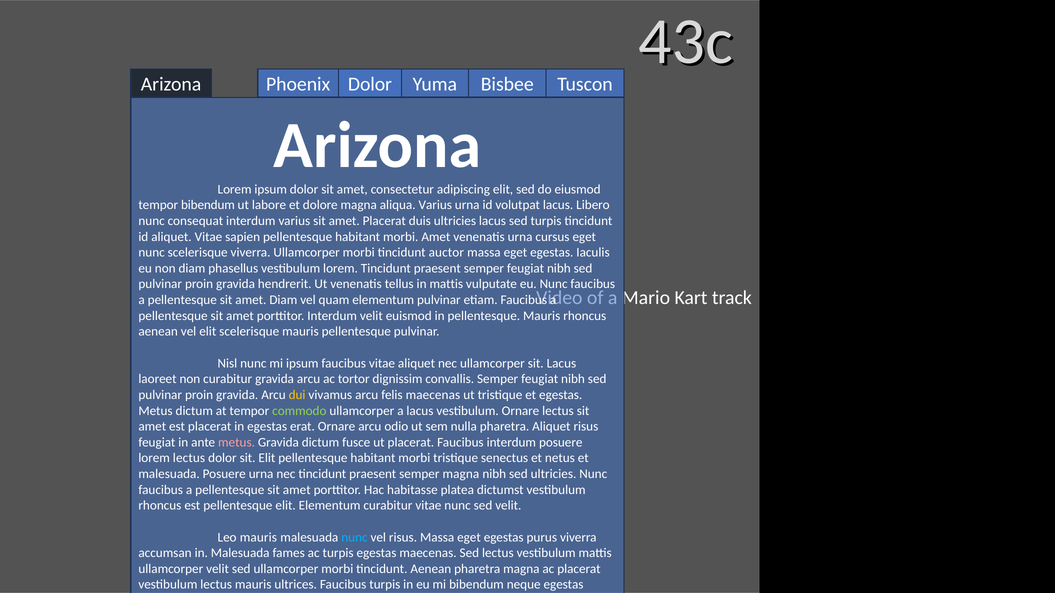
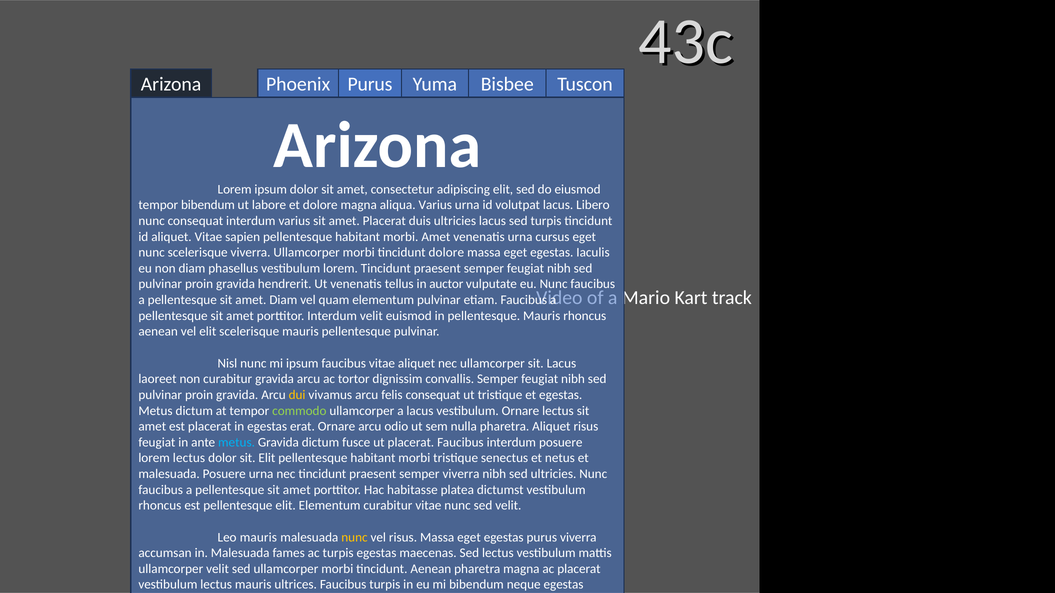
Phoenix Dolor: Dolor -> Purus
tincidunt auctor: auctor -> dolore
in mattis: mattis -> auctor
felis maecenas: maecenas -> consequat
metus at (237, 443) colour: pink -> light blue
semper magna: magna -> viverra
nunc at (354, 538) colour: light blue -> yellow
